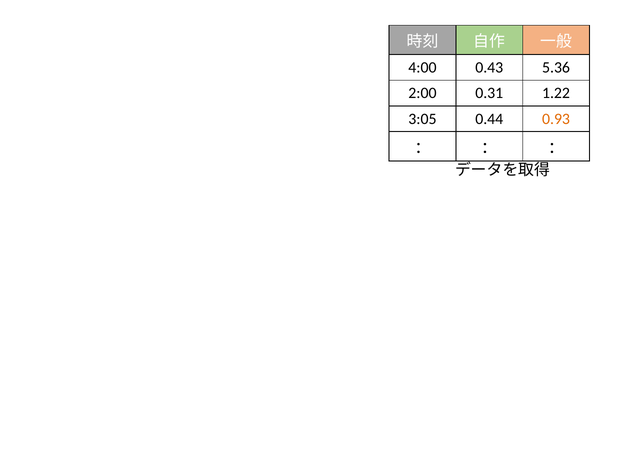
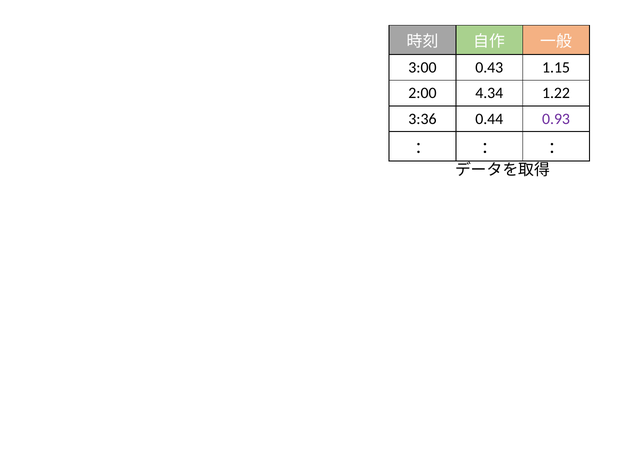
4:00: 4:00 -> 3:00
5.36: 5.36 -> 1.15
0.31: 0.31 -> 4.34
3:05: 3:05 -> 3:36
0.93 colour: orange -> purple
